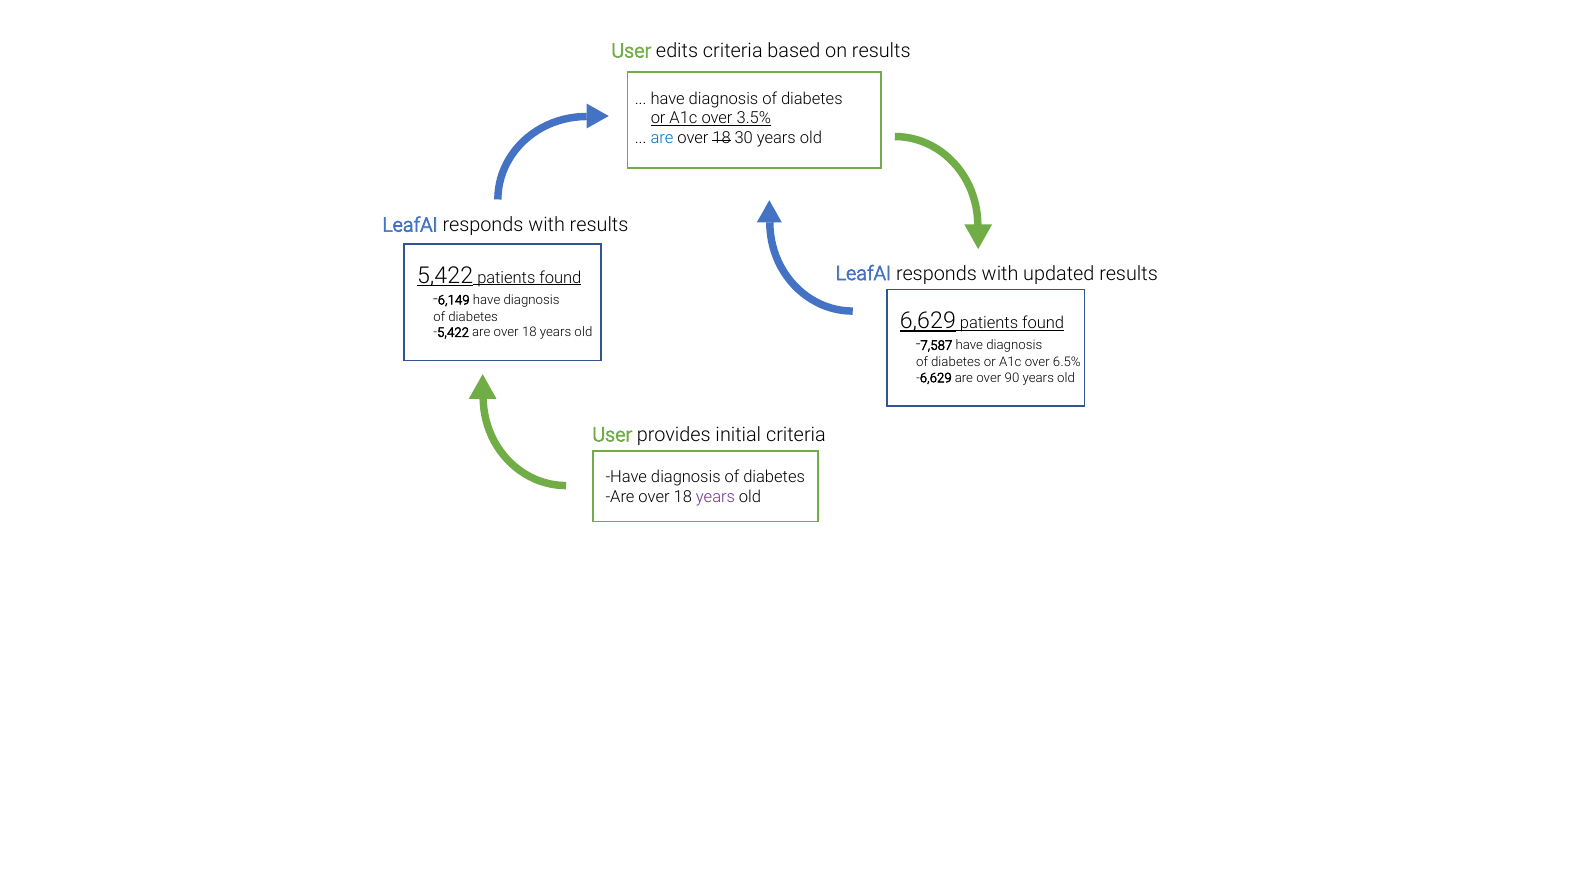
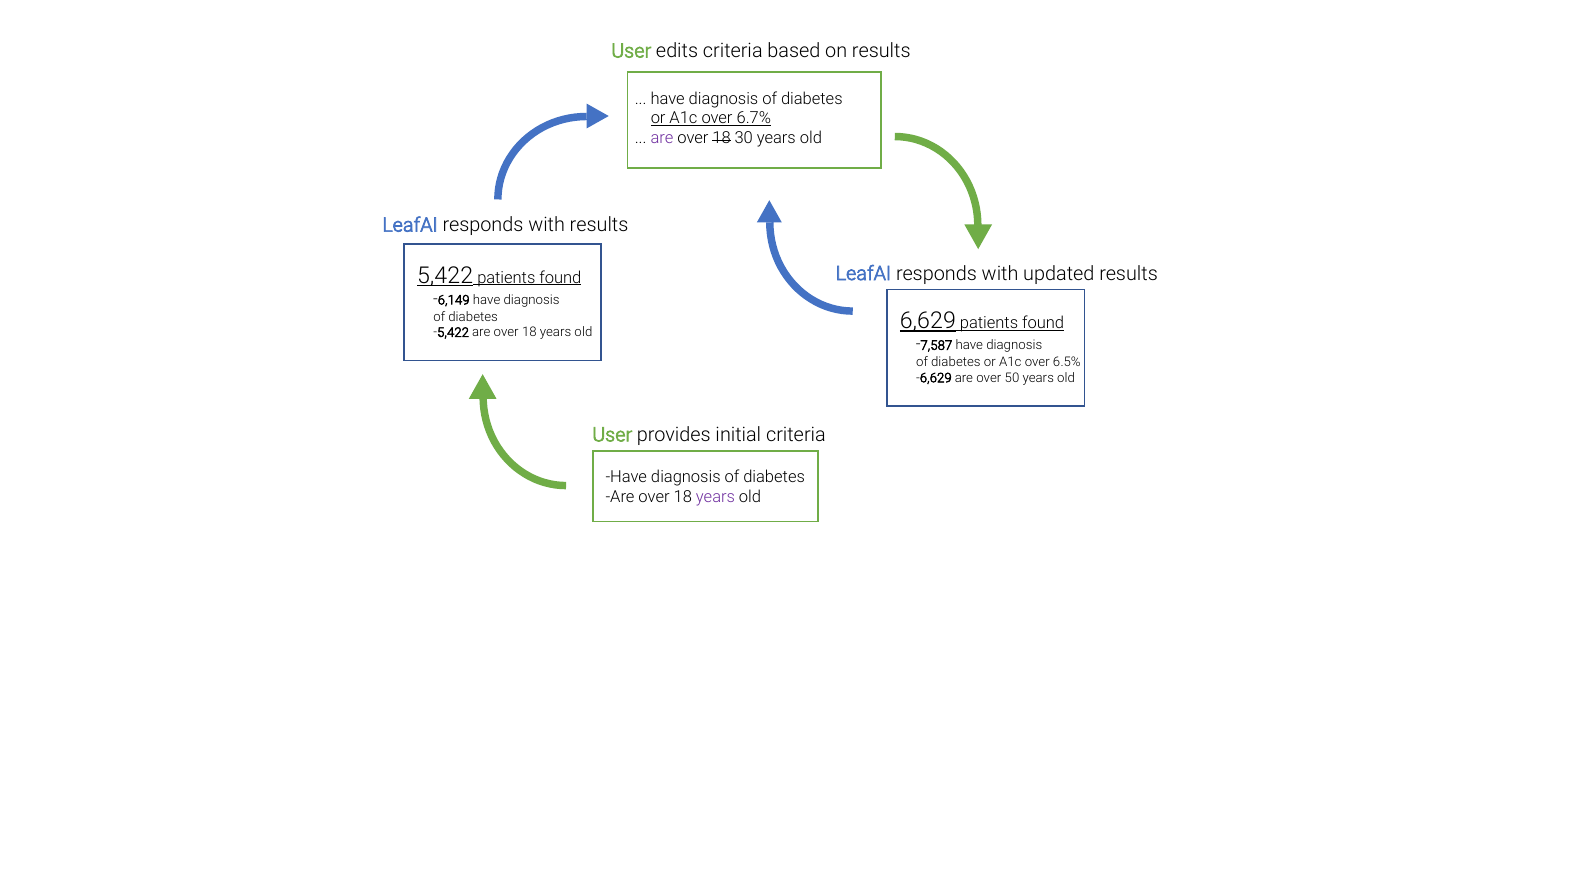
3.5%: 3.5% -> 6.7%
are at (662, 138) colour: blue -> purple
90: 90 -> 50
